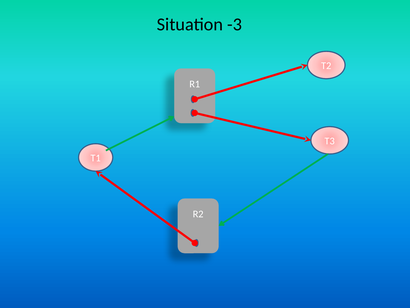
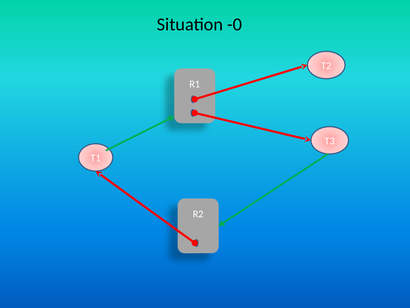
-3: -3 -> -0
